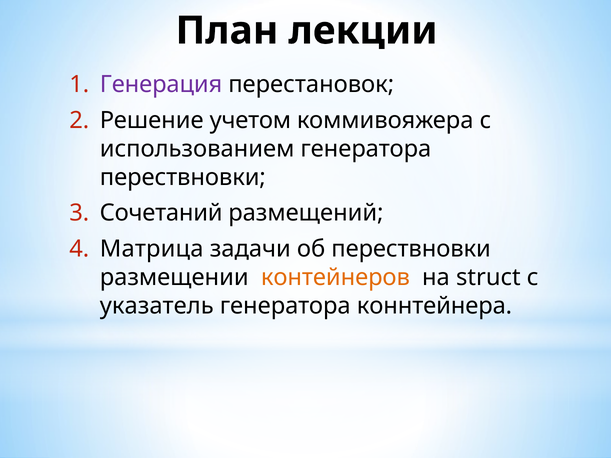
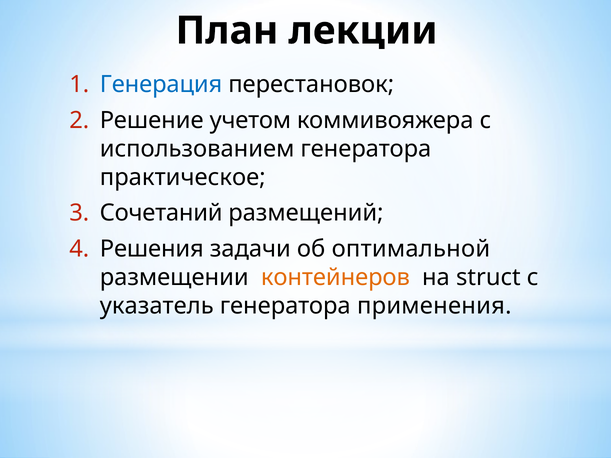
Генерация colour: purple -> blue
перествновки at (183, 177): перествновки -> практическое
Матрица: Матрица -> Решения
об перествновки: перествновки -> оптимальной
коннтейнера: коннтейнера -> применения
